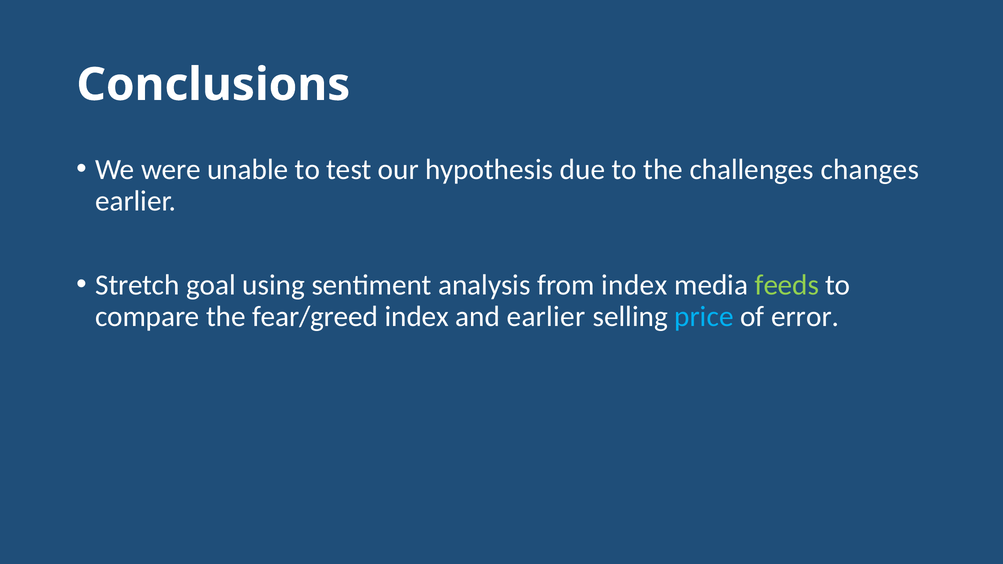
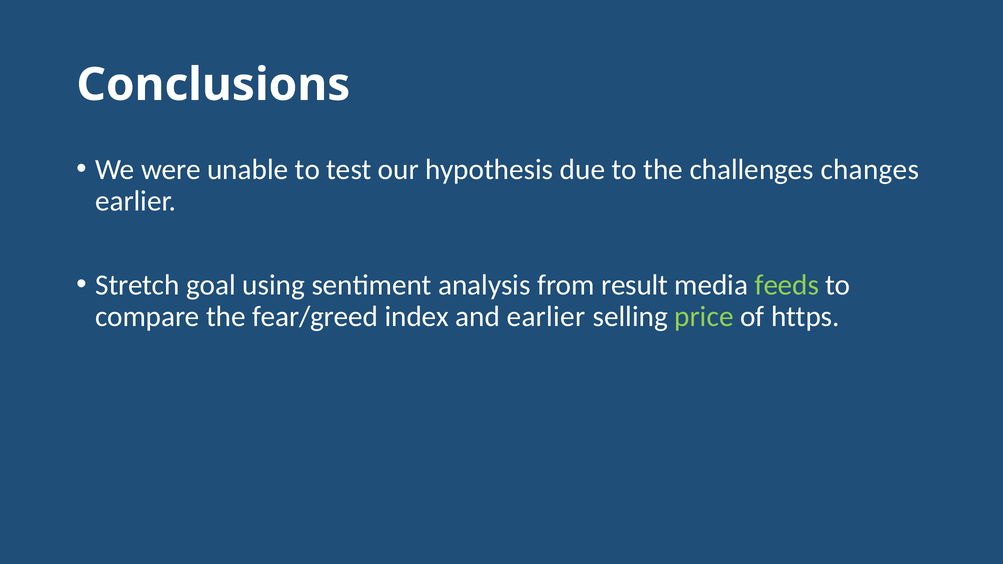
from index: index -> result
price colour: light blue -> light green
error: error -> https
